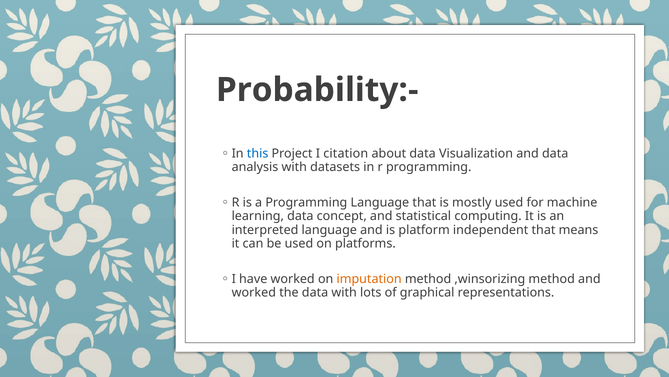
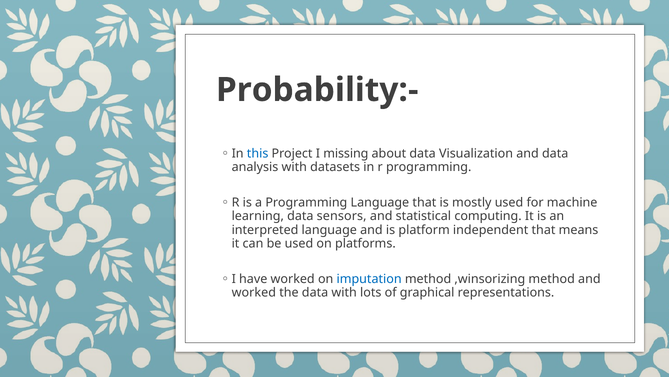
citation: citation -> missing
concept: concept -> sensors
imputation colour: orange -> blue
